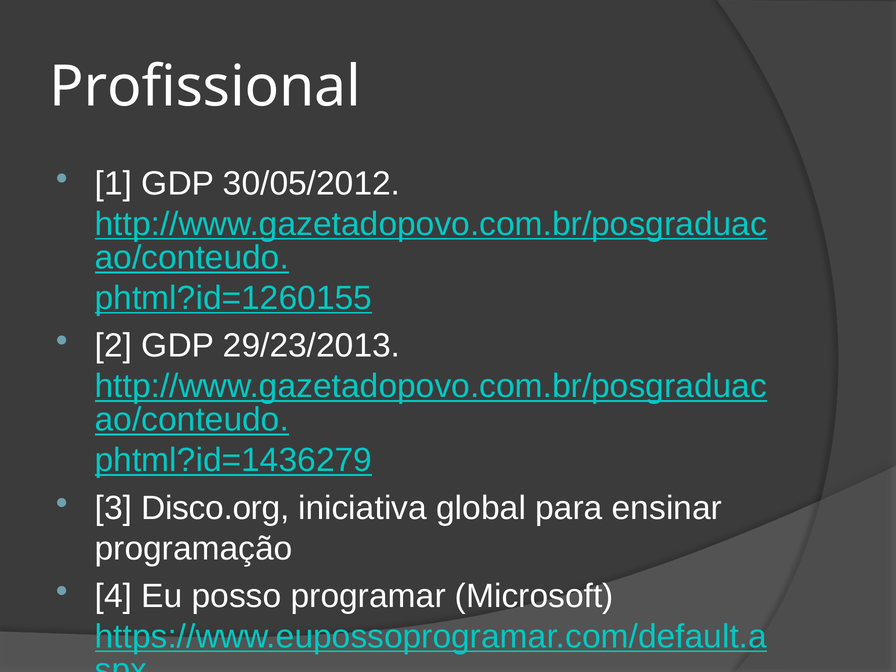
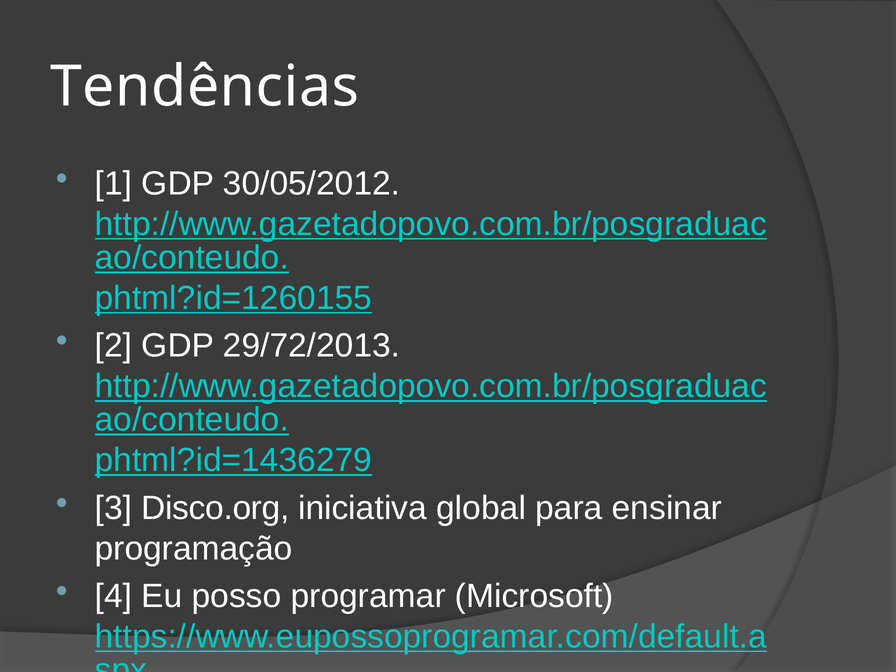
Profissional: Profissional -> Tendências
29/23/2013: 29/23/2013 -> 29/72/2013
